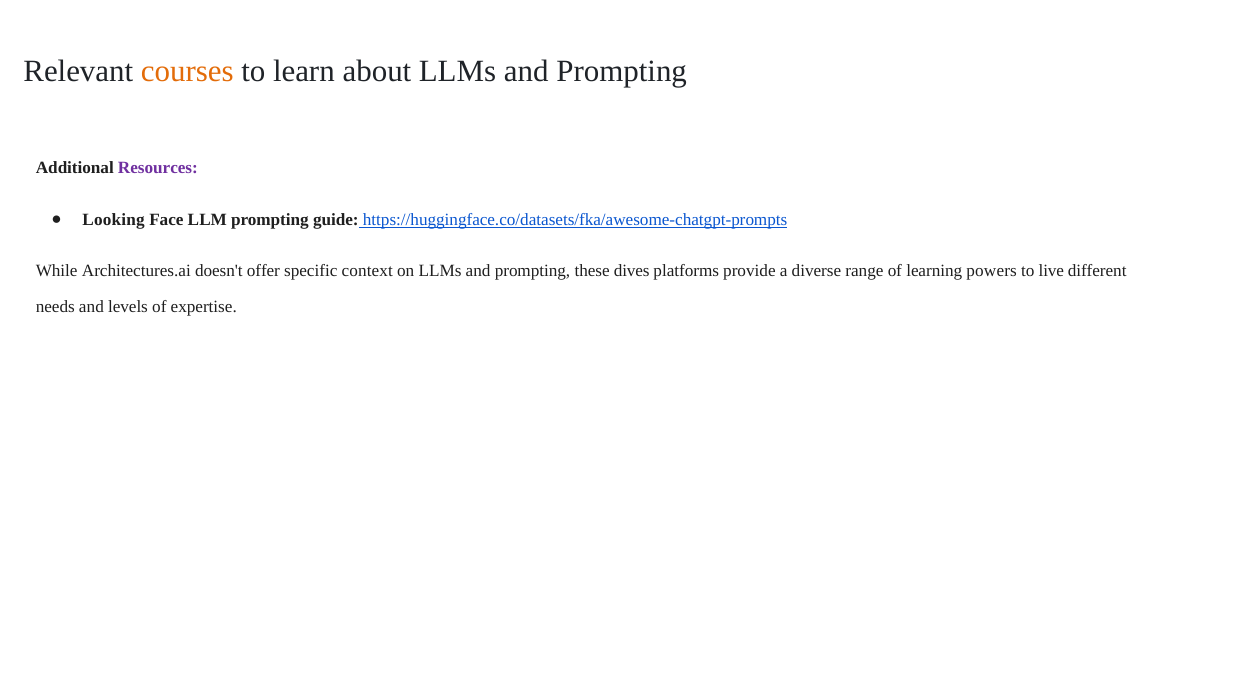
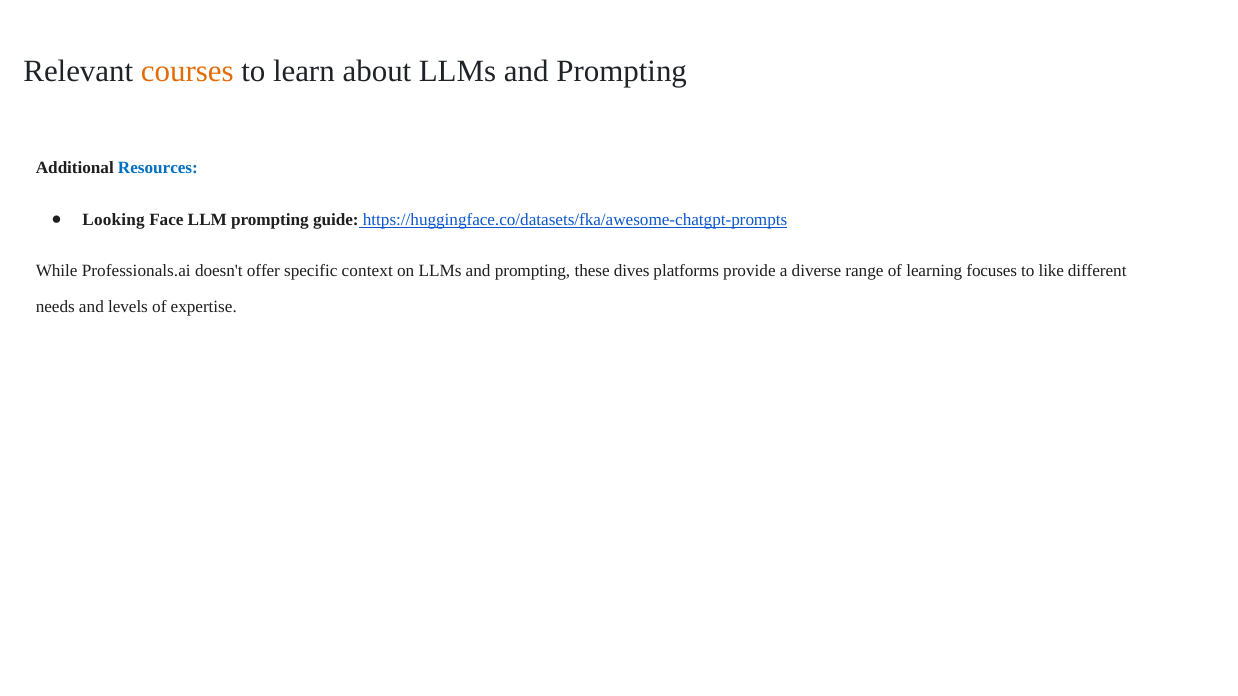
Resources colour: purple -> blue
Architectures.ai: Architectures.ai -> Professionals.ai
powers: powers -> focuses
live: live -> like
